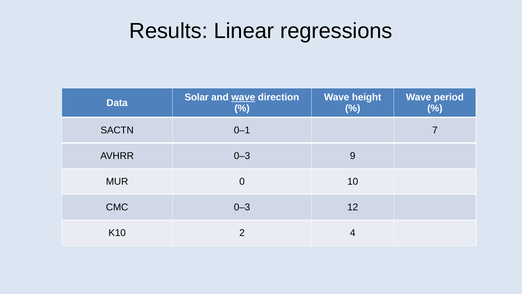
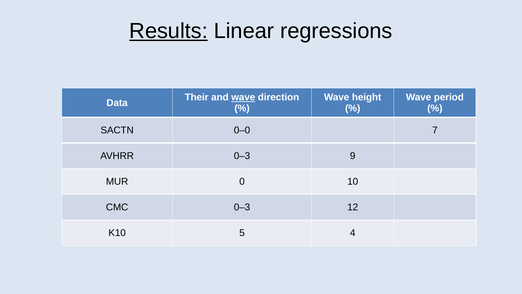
Results underline: none -> present
Solar: Solar -> Their
0–1: 0–1 -> 0–0
2: 2 -> 5
